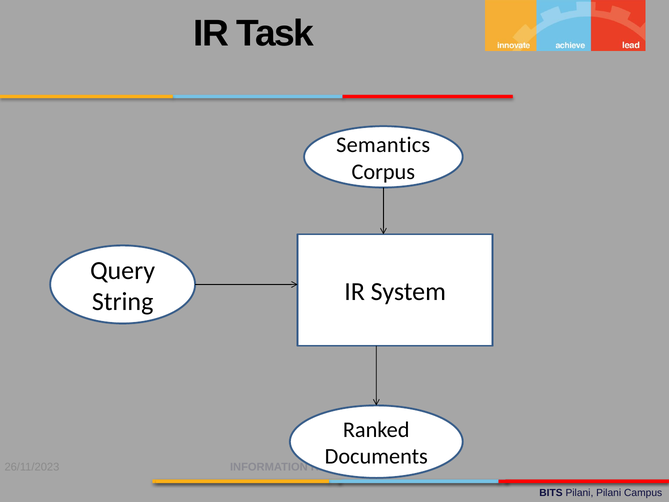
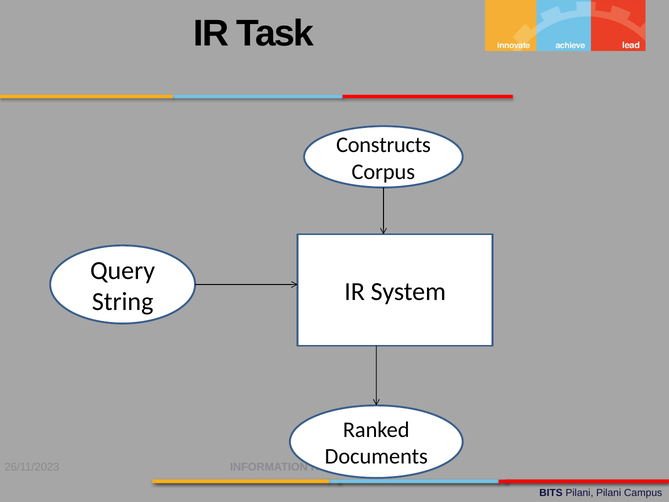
Semantics: Semantics -> Constructs
